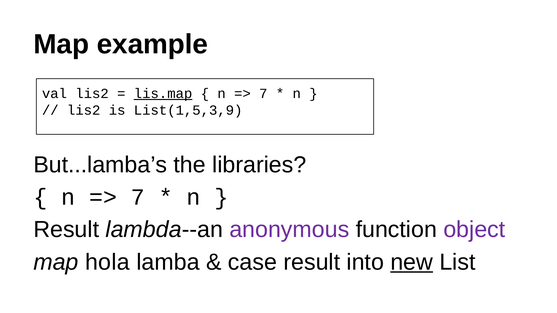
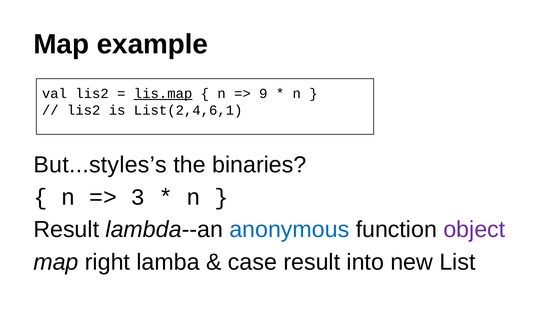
7 at (263, 94): 7 -> 9
List(1,5,3,9: List(1,5,3,9 -> List(2,4,6,1
But...lamba’s: But...lamba’s -> But...styles’s
libraries: libraries -> binaries
7 at (138, 197): 7 -> 3
anonymous colour: purple -> blue
hola: hola -> right
new underline: present -> none
